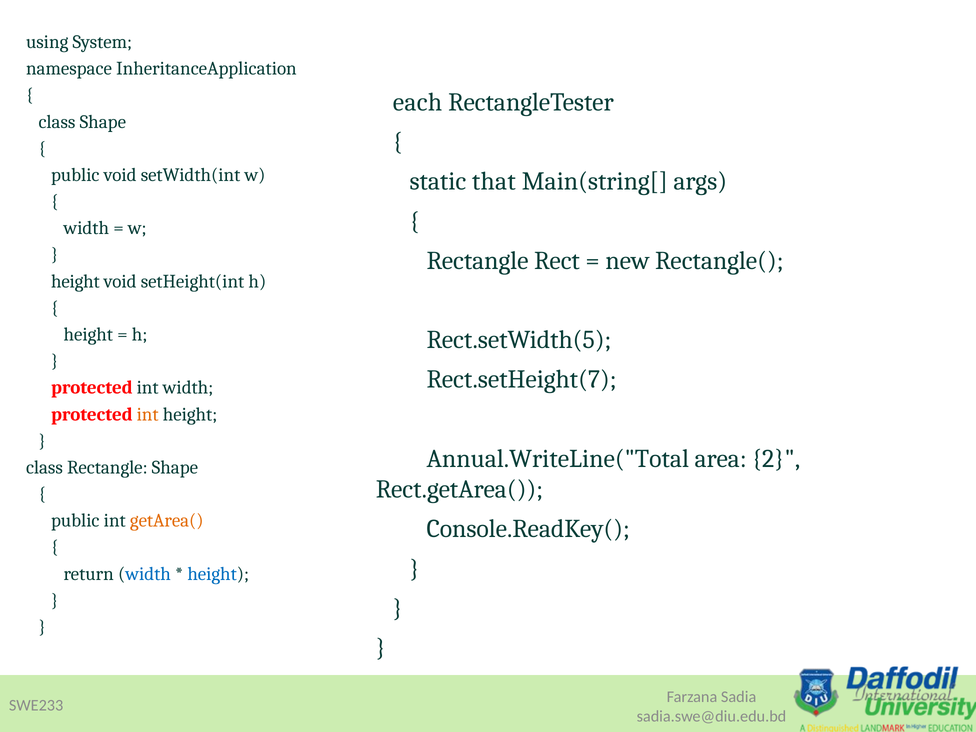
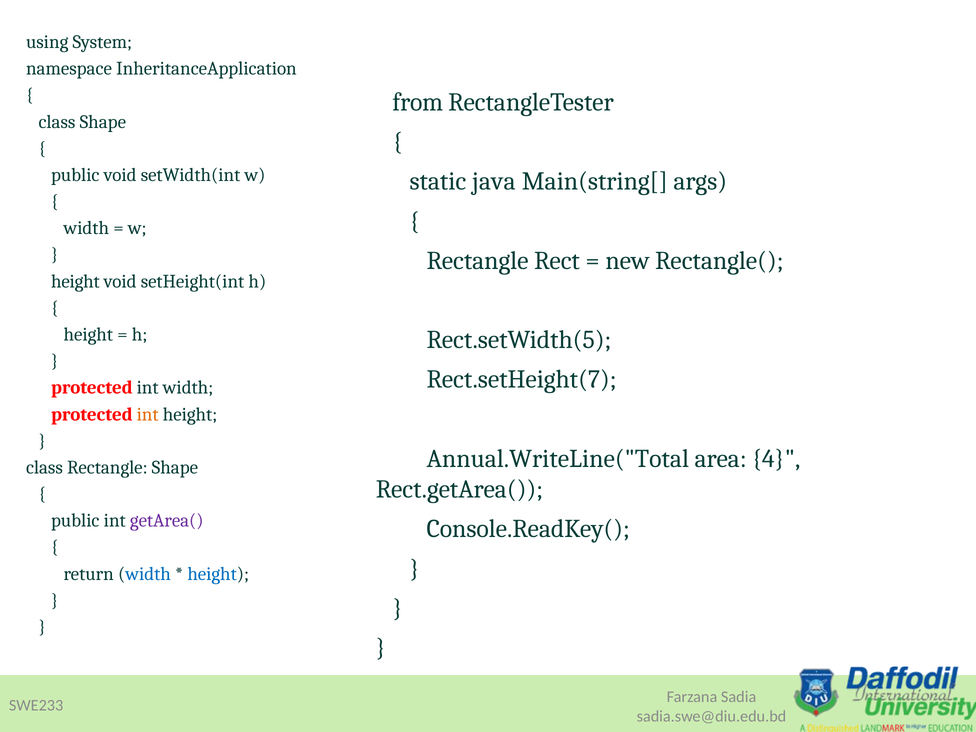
each: each -> from
that: that -> java
2: 2 -> 4
getArea( colour: orange -> purple
